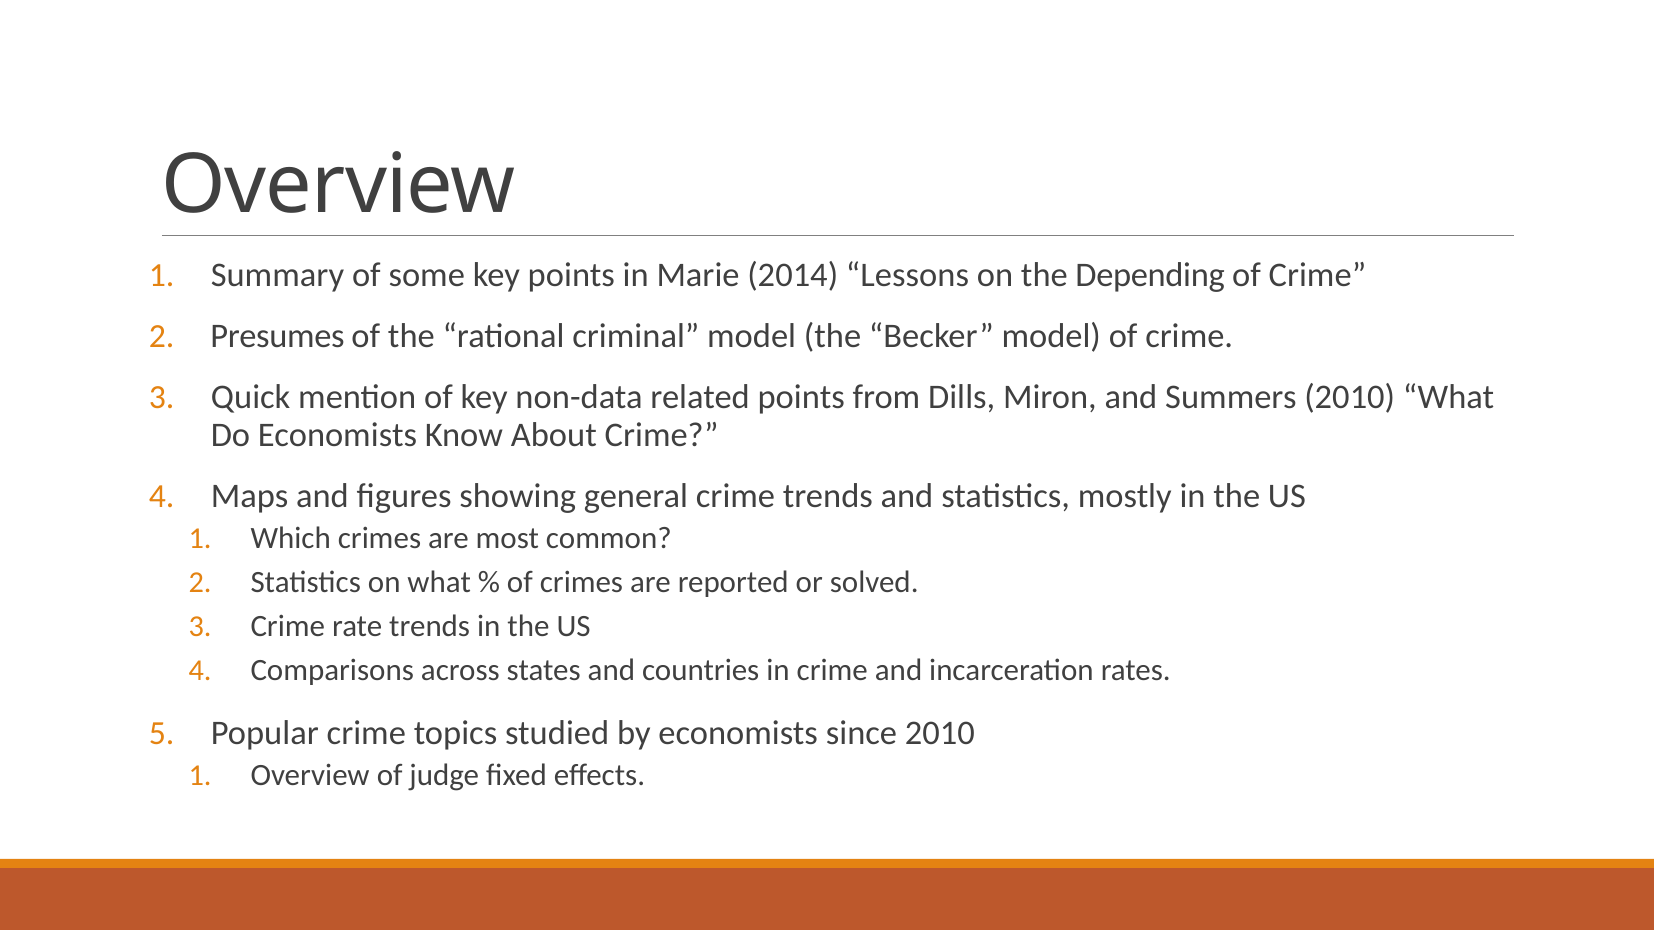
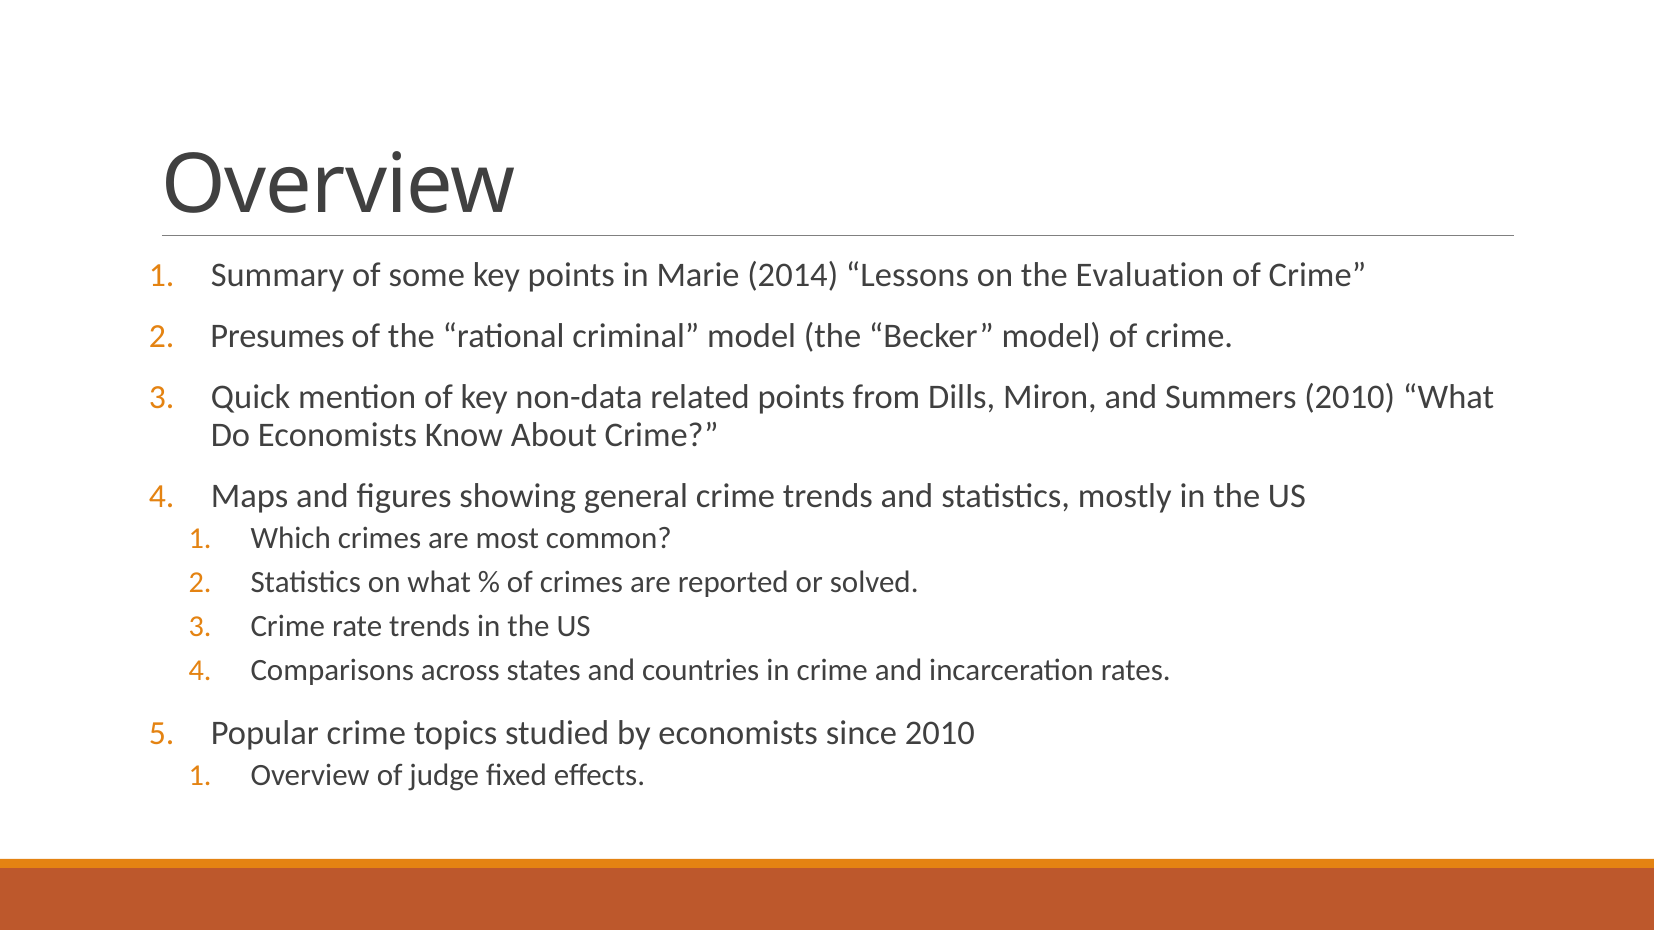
Depending: Depending -> Evaluation
